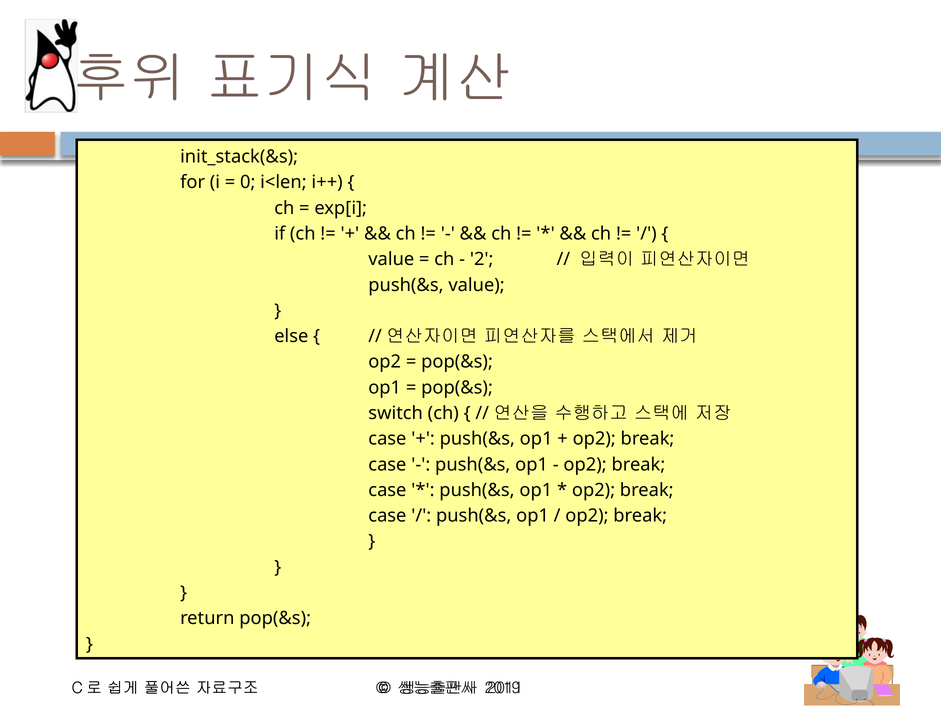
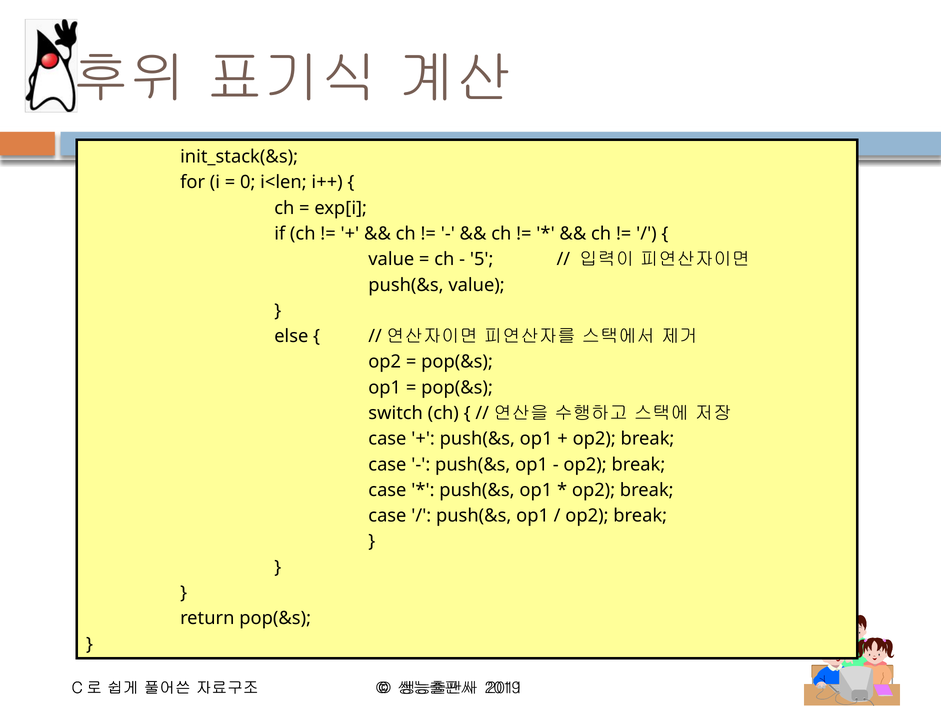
2: 2 -> 5
